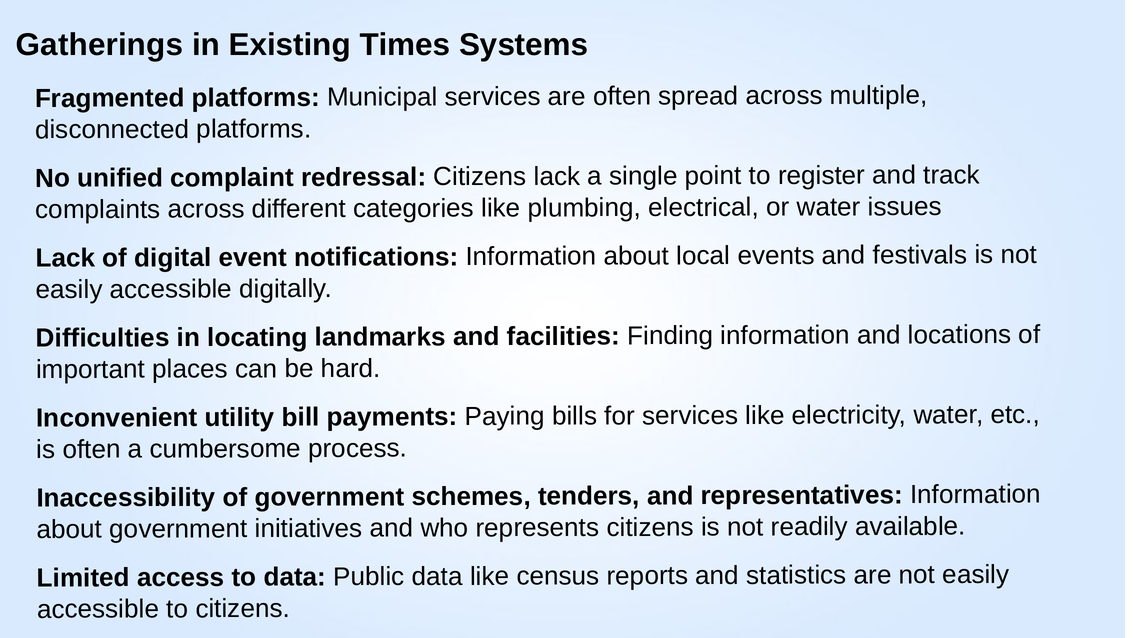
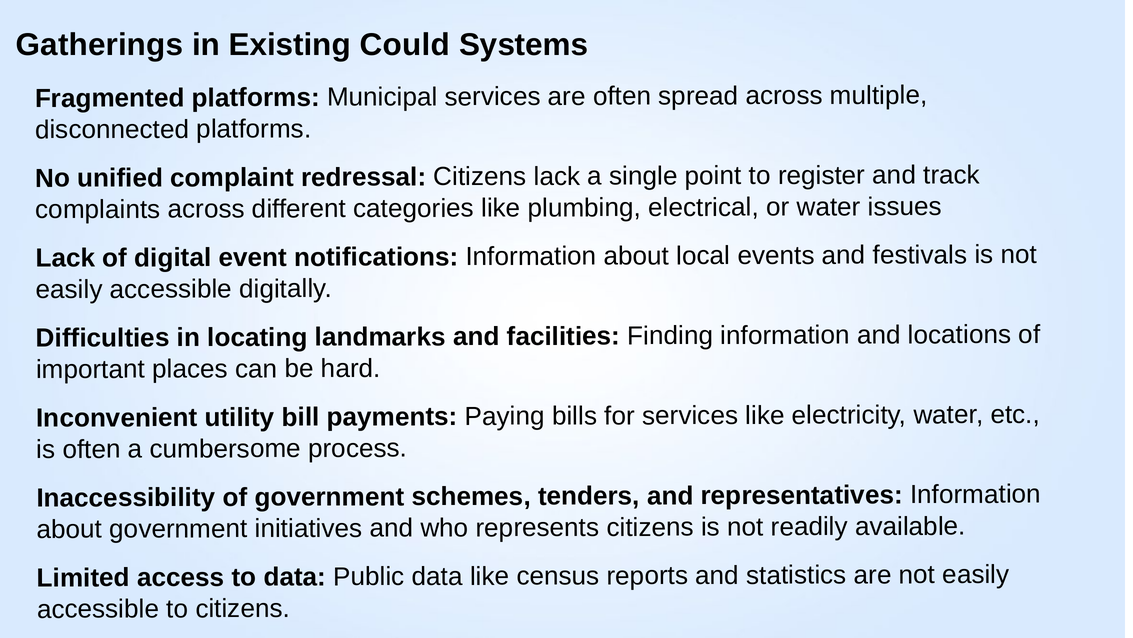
Times: Times -> Could
